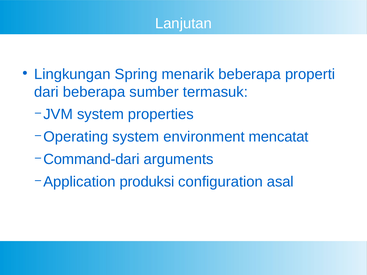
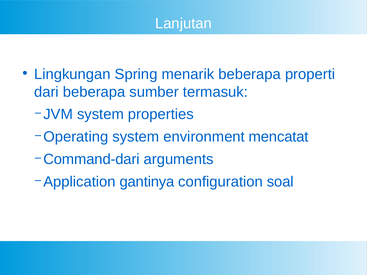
produksi: produksi -> gantinya
asal: asal -> soal
